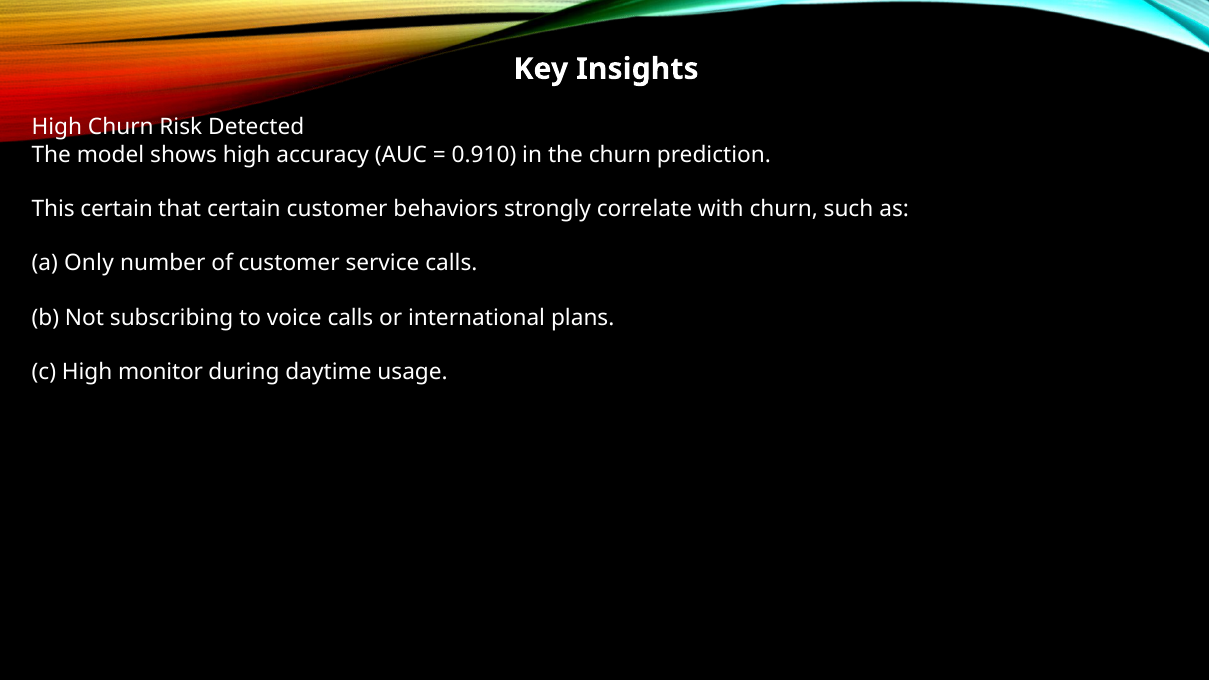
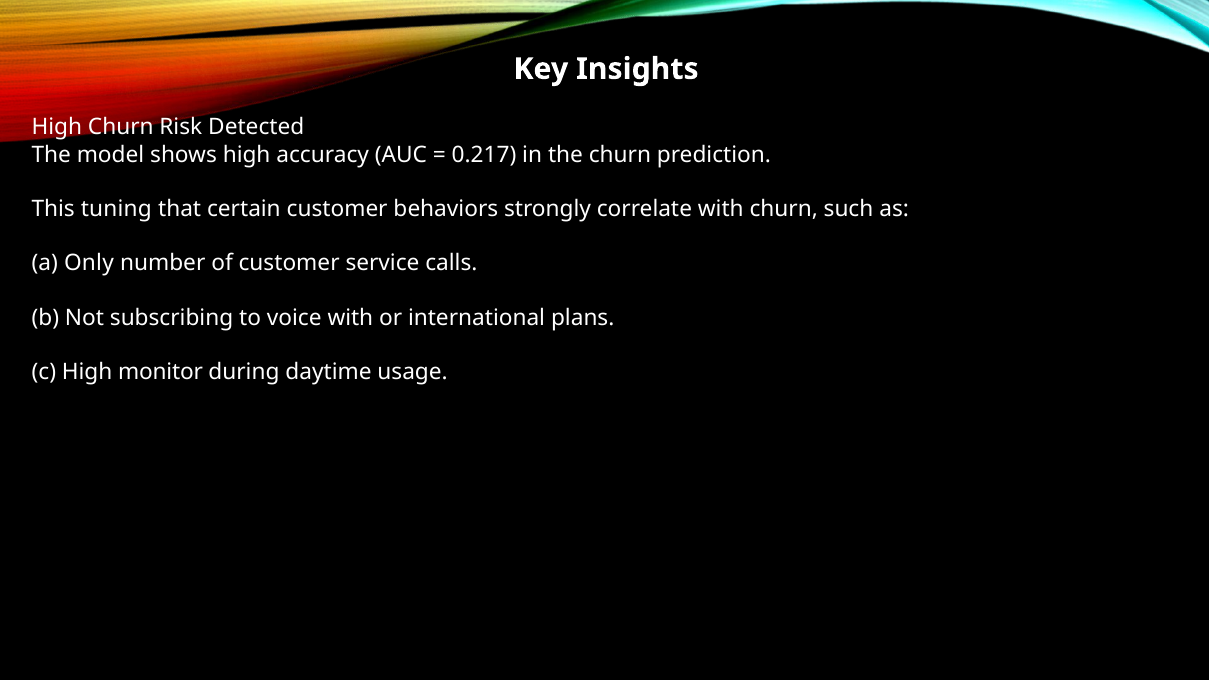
0.910: 0.910 -> 0.217
This certain: certain -> tuning
voice calls: calls -> with
